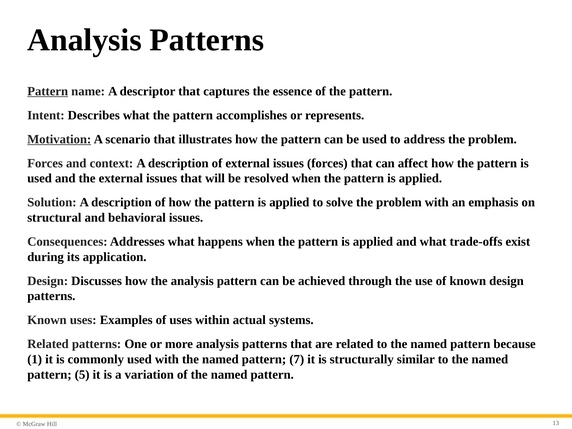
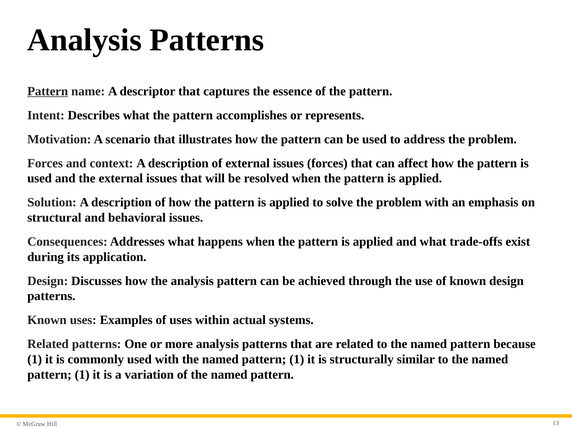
Motivation underline: present -> none
7 at (297, 359): 7 -> 1
5 at (82, 375): 5 -> 1
